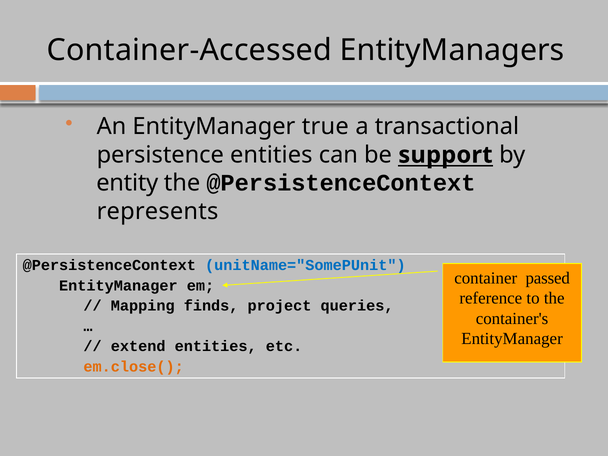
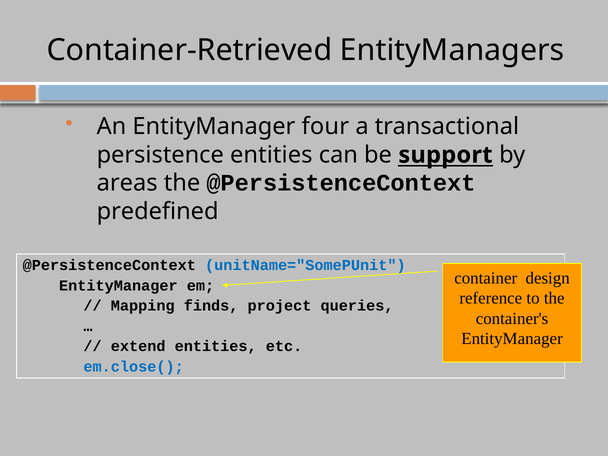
Container-Accessed: Container-Accessed -> Container-Retrieved
true: true -> four
entity: entity -> areas
represents: represents -> predefined
passed: passed -> design
em.close( colour: orange -> blue
